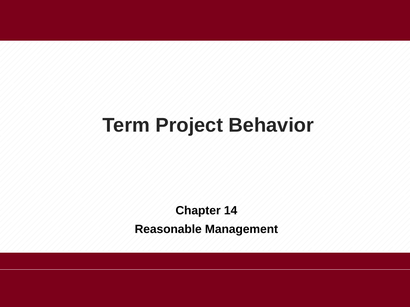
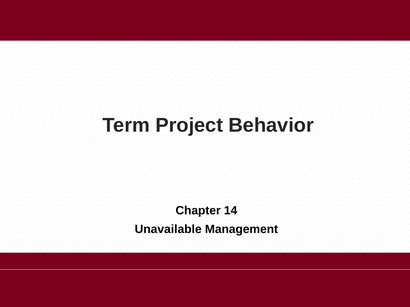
Reasonable: Reasonable -> Unavailable
